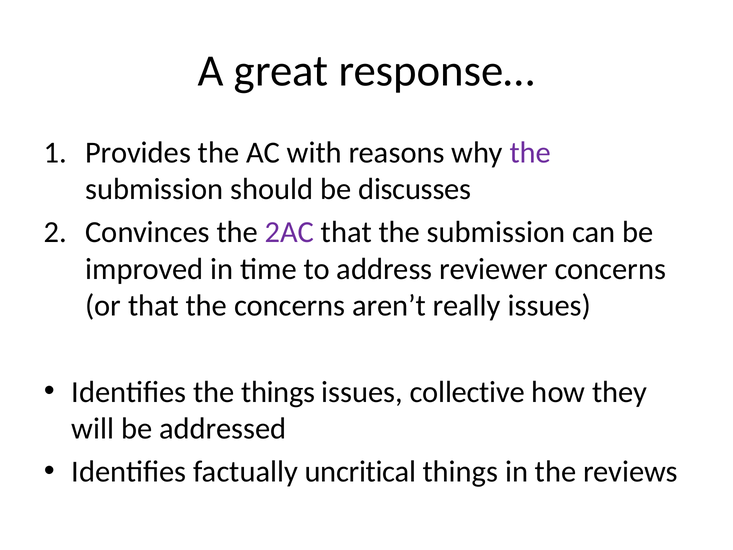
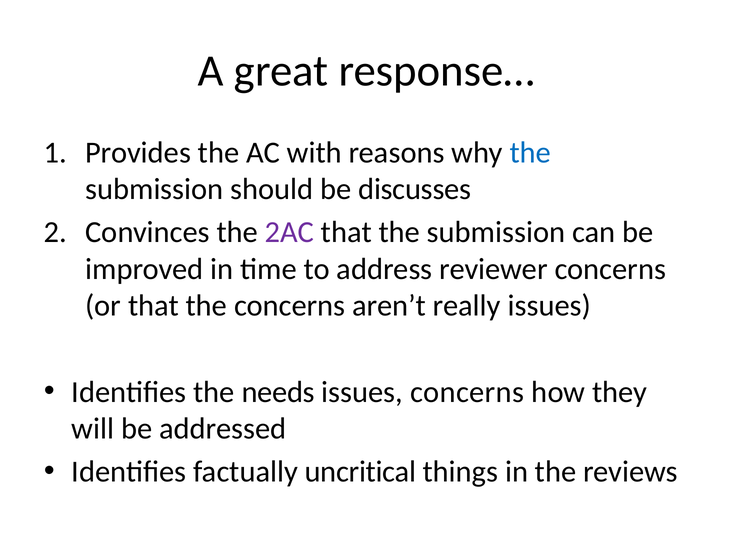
the at (530, 152) colour: purple -> blue
the things: things -> needs
issues collective: collective -> concerns
